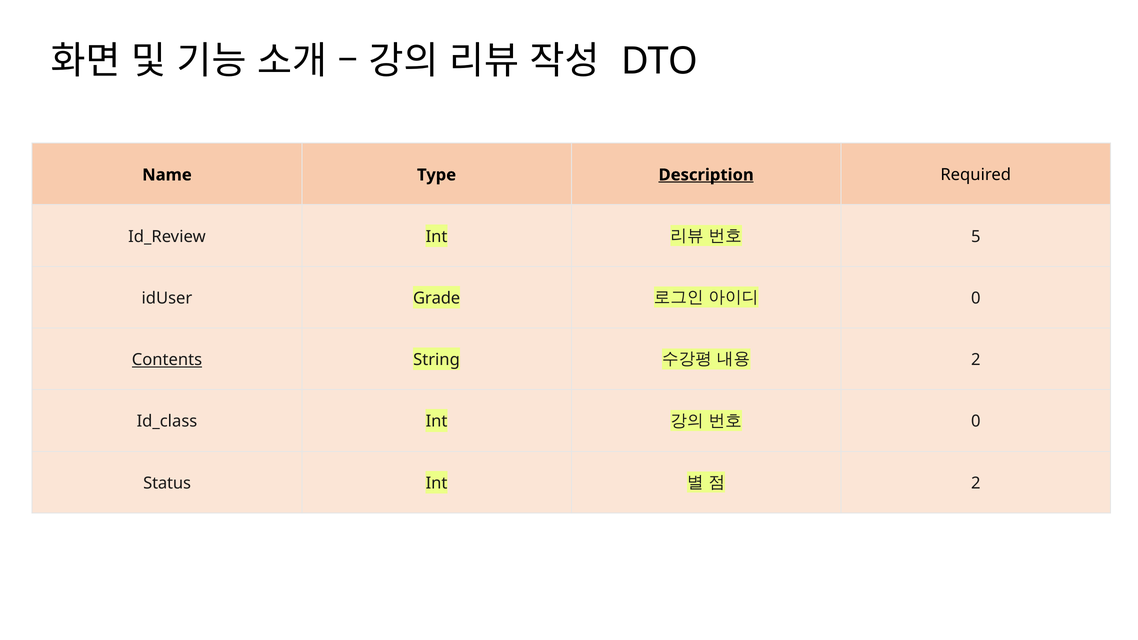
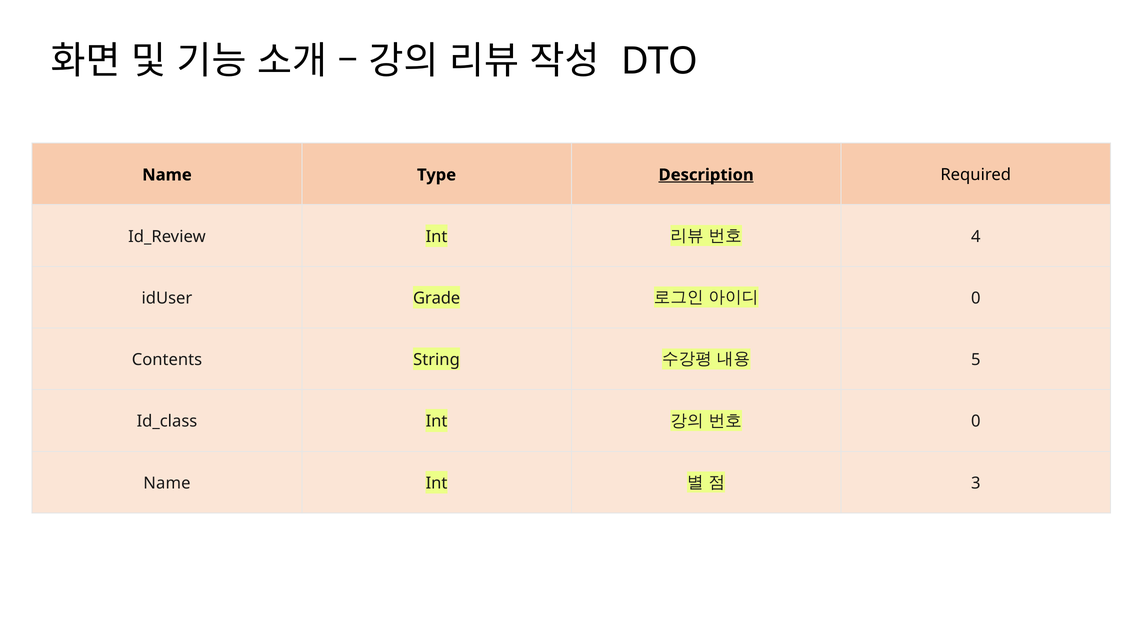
5: 5 -> 4
Contents underline: present -> none
2 at (976, 360): 2 -> 5
Status at (167, 483): Status -> Name
2 at (976, 483): 2 -> 3
